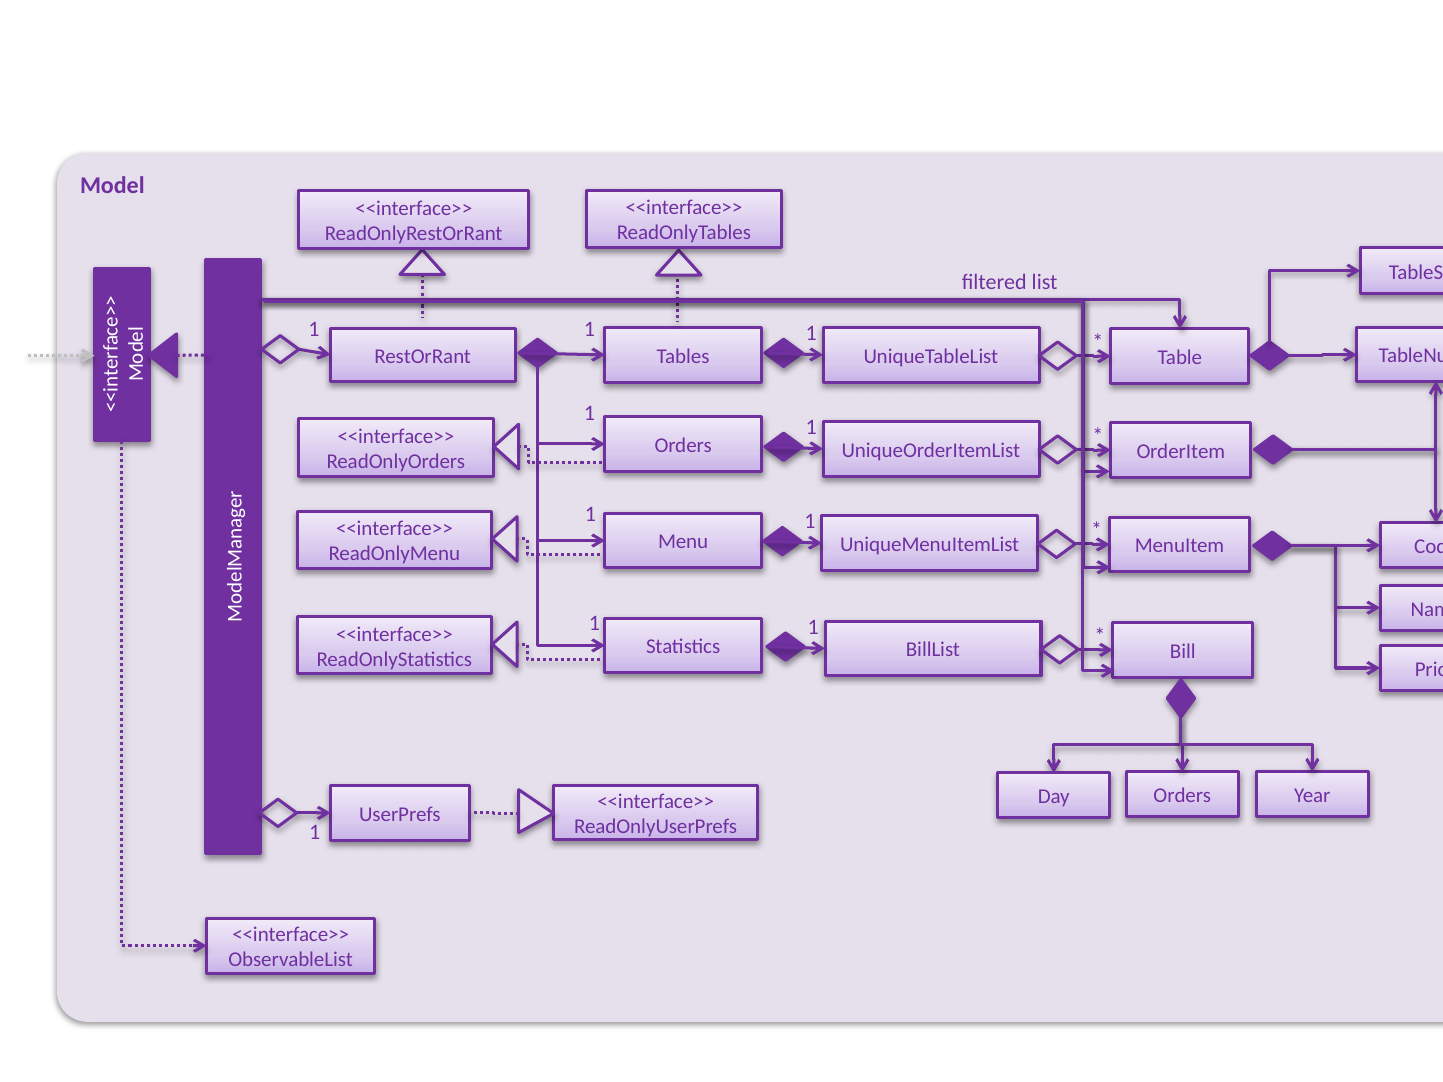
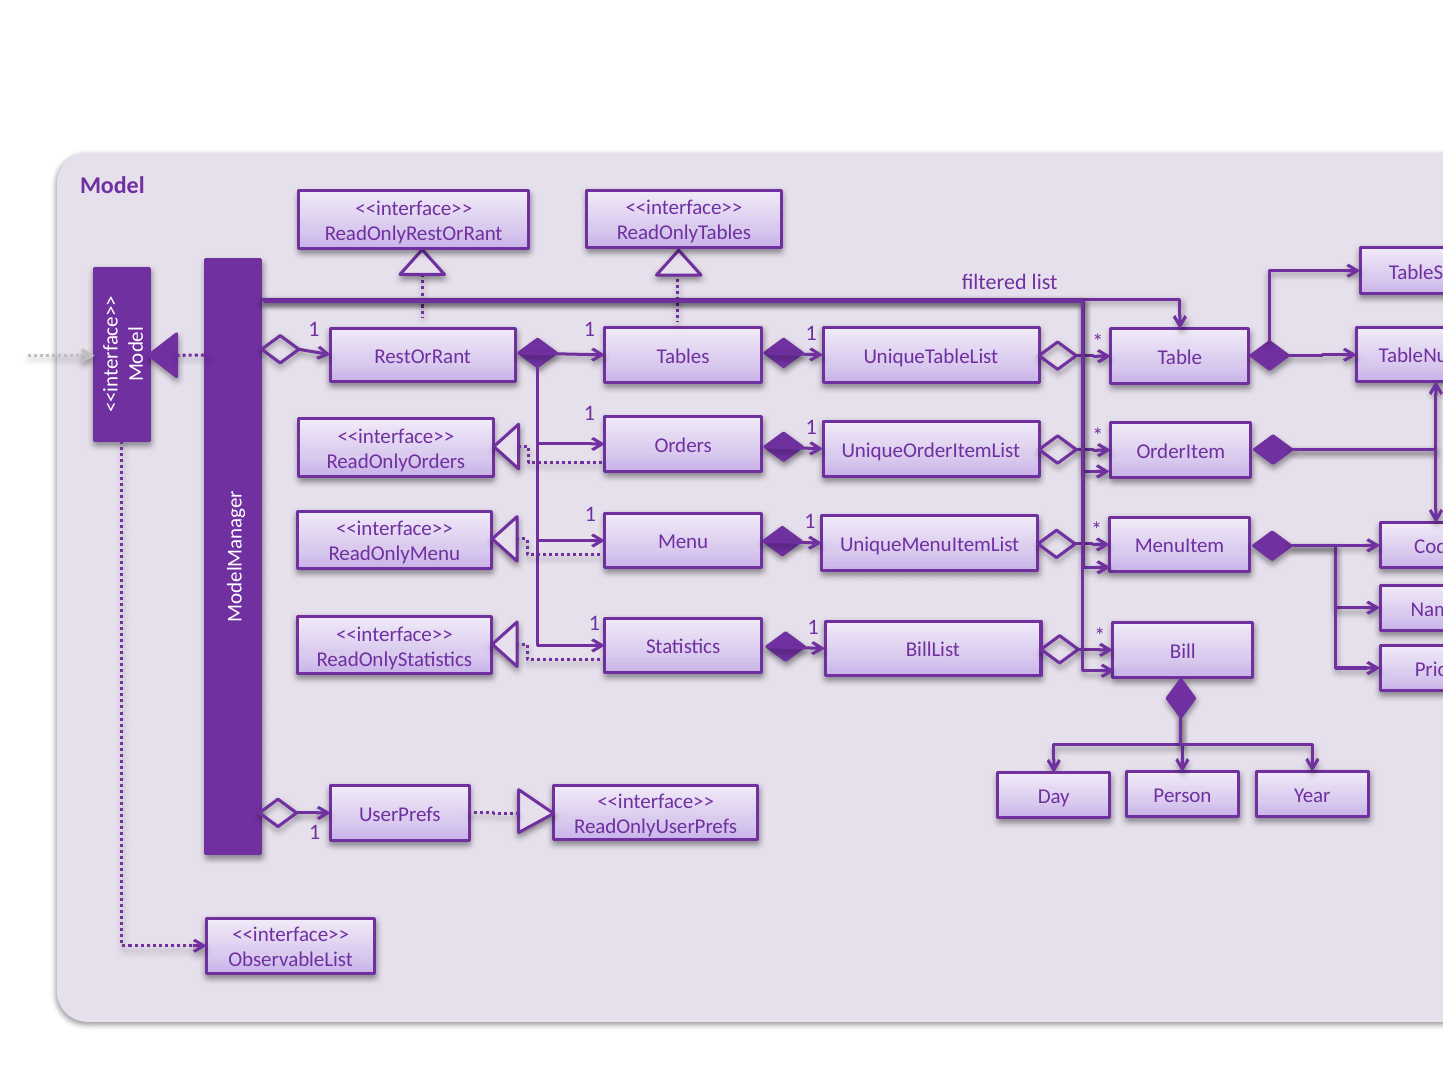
Orders at (1182, 796): Orders -> Person
